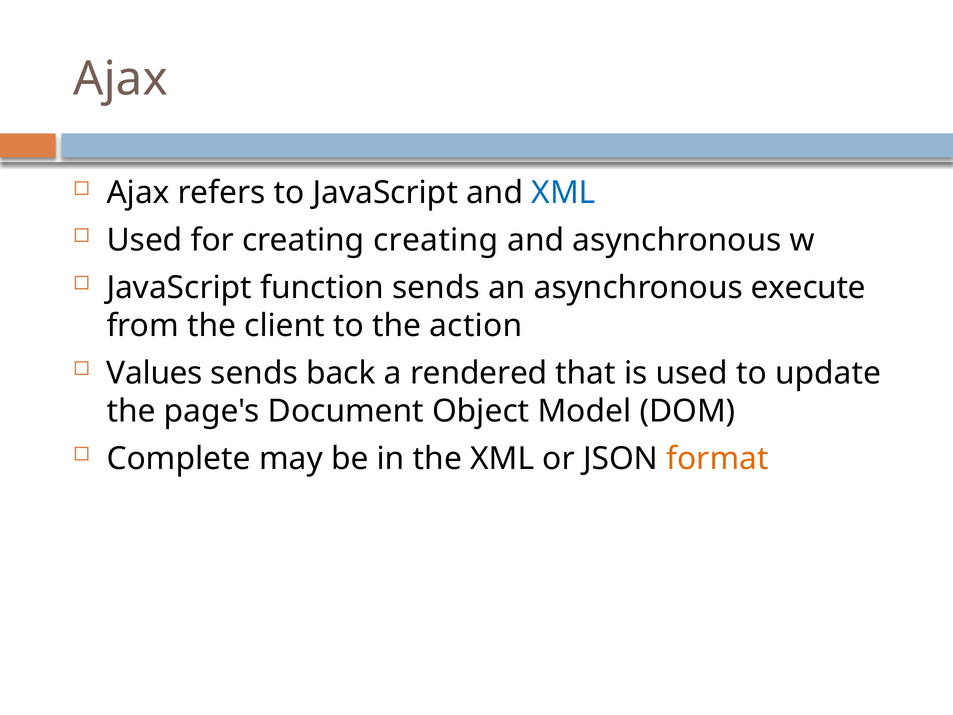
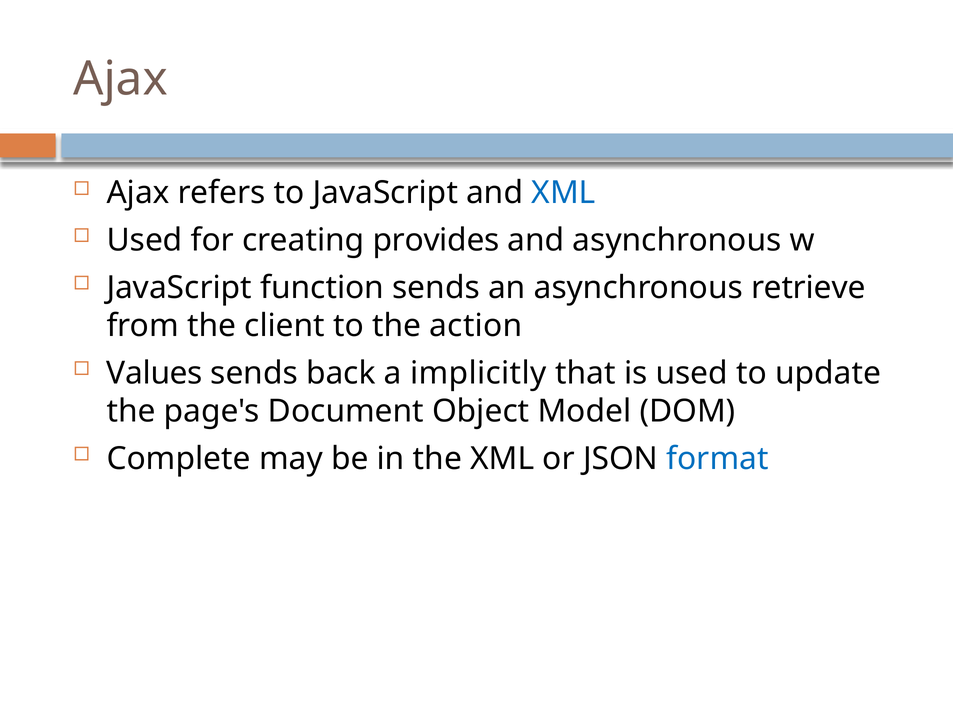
creating creating: creating -> provides
execute: execute -> retrieve
rendered: rendered -> implicitly
format colour: orange -> blue
